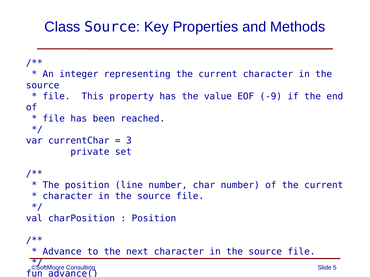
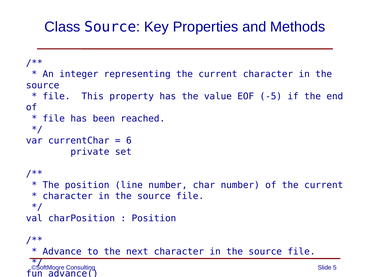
-9: -9 -> -5
3: 3 -> 6
